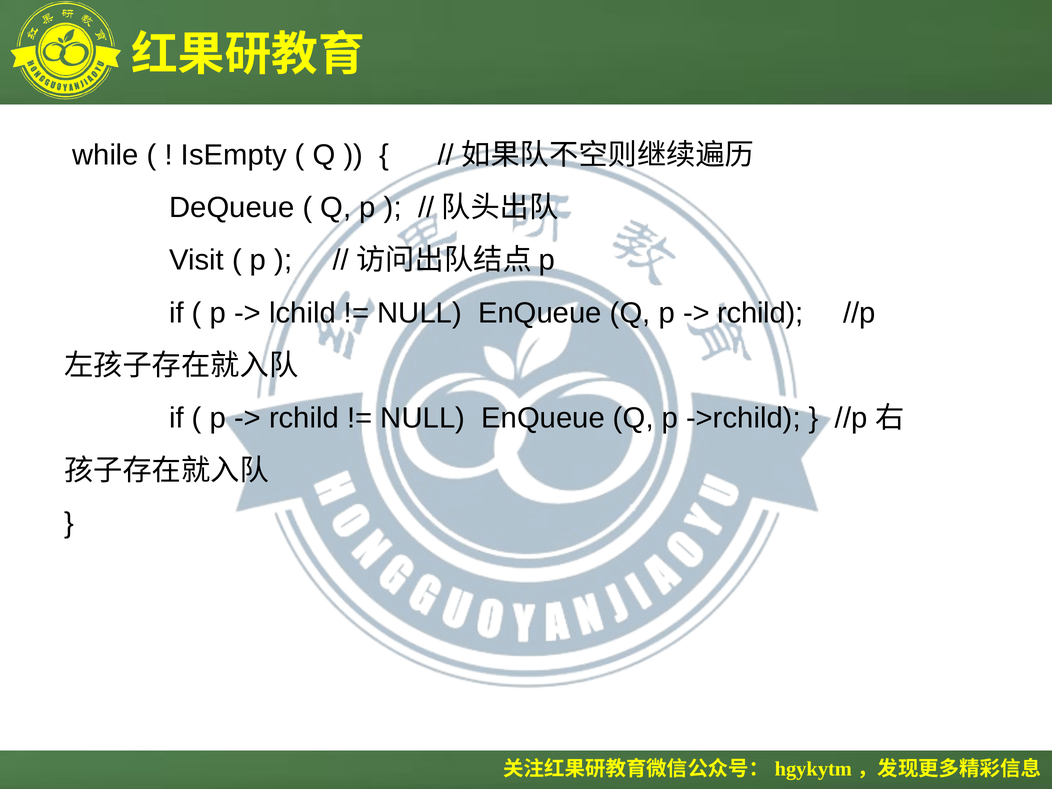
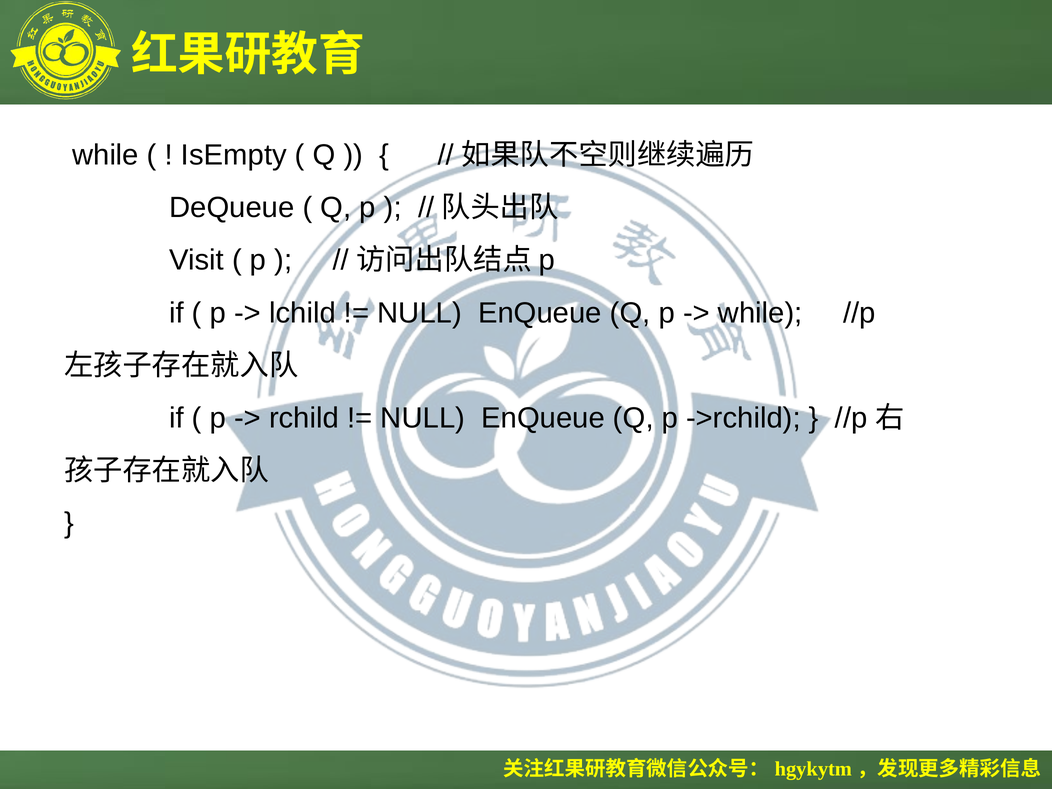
rchild at (760, 313): rchild -> while
